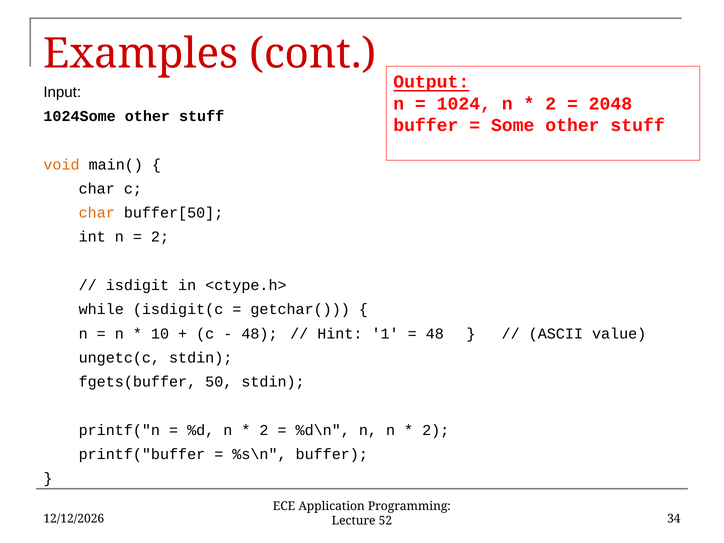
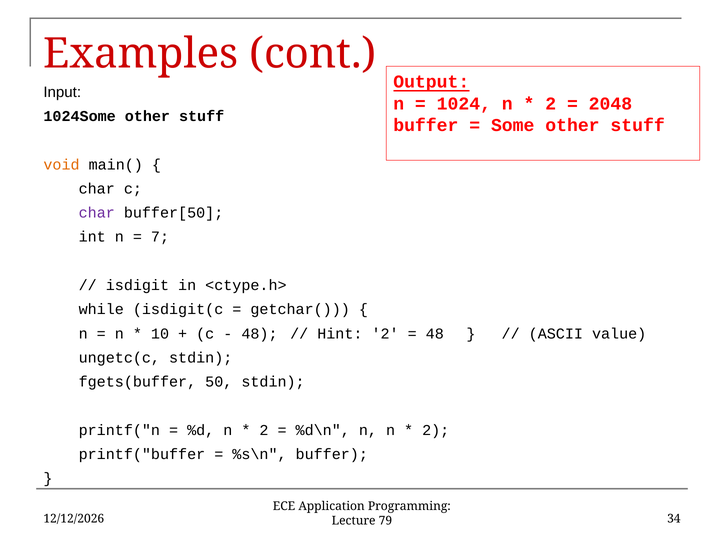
char at (97, 213) colour: orange -> purple
2 at (160, 237): 2 -> 7
Hint 1: 1 -> 2
52: 52 -> 79
